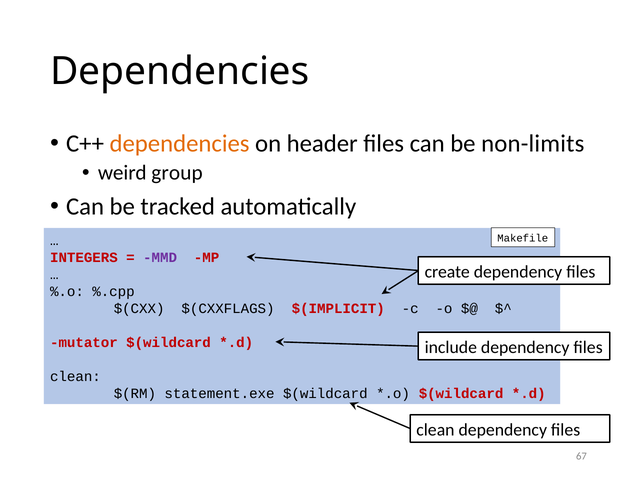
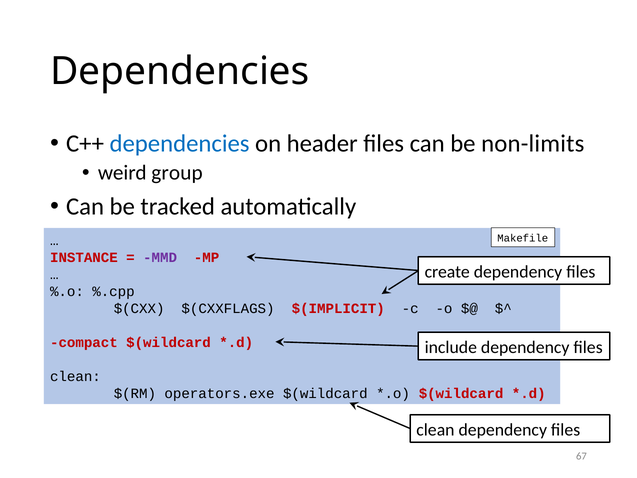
dependencies at (180, 144) colour: orange -> blue
INTEGERS: INTEGERS -> INSTANCE
mutator: mutator -> compact
statement.exe: statement.exe -> operators.exe
